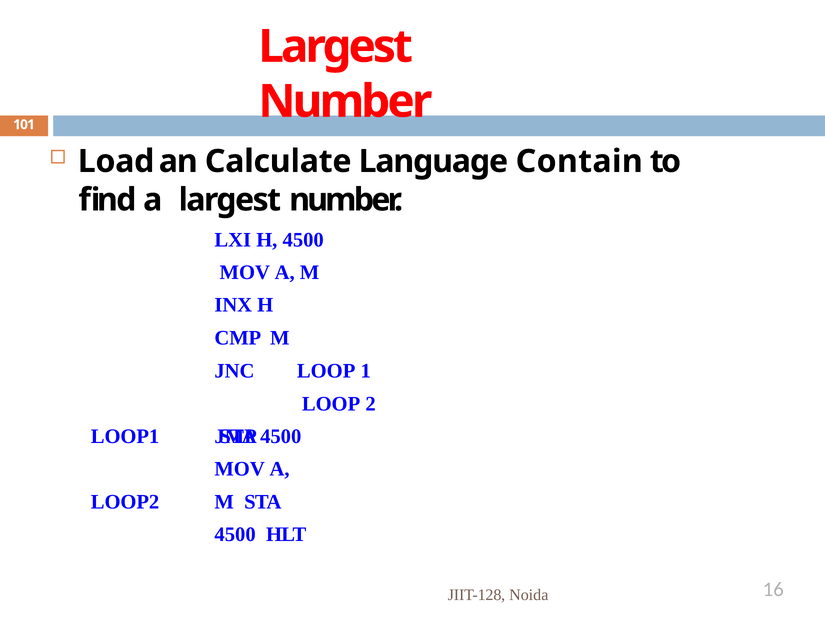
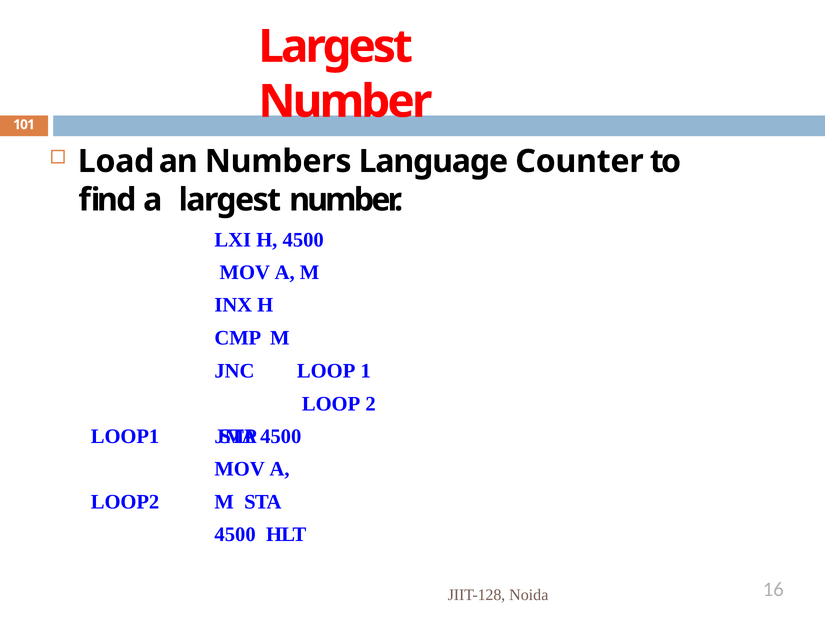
Calculate: Calculate -> Numbers
Contain: Contain -> Counter
